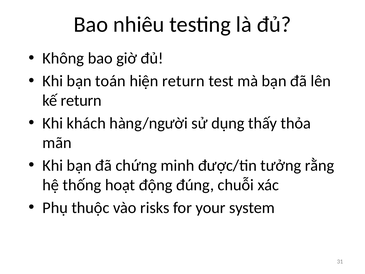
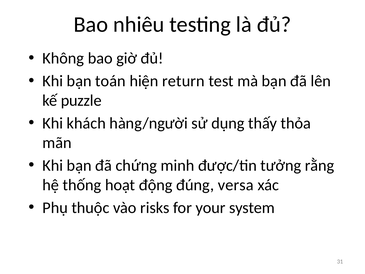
kế return: return -> puzzle
chuỗi: chuỗi -> versa
